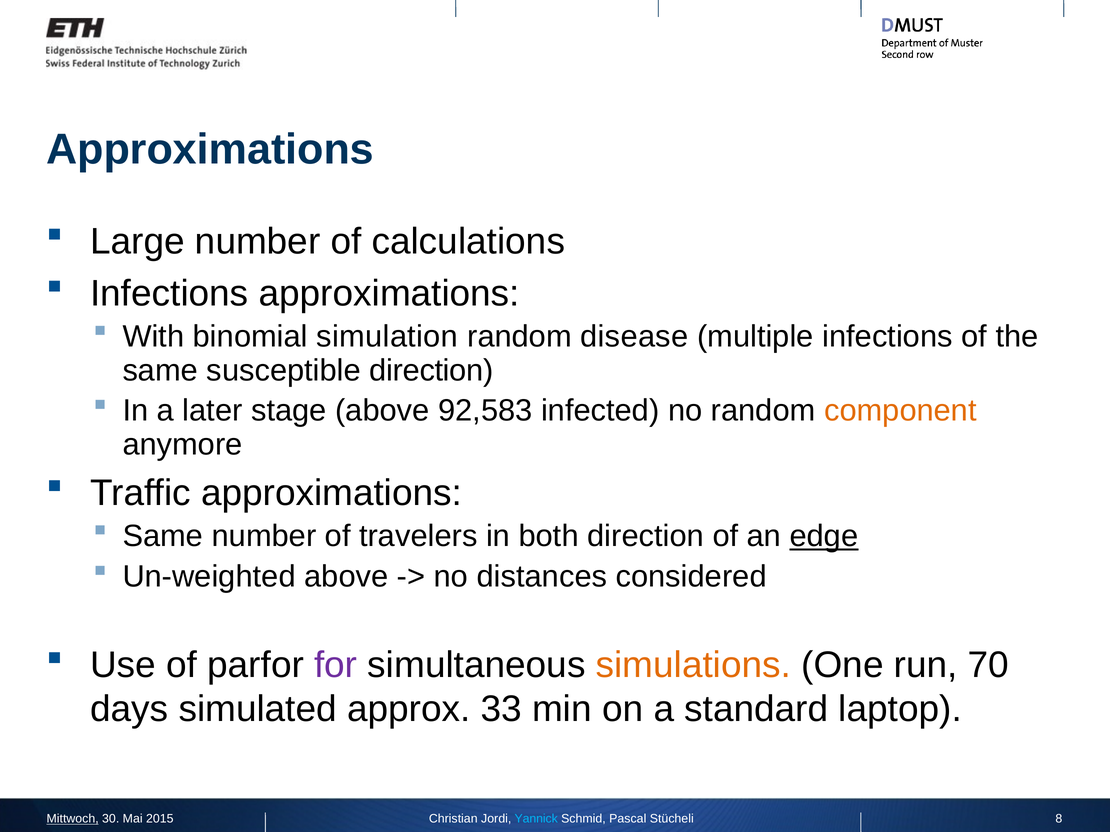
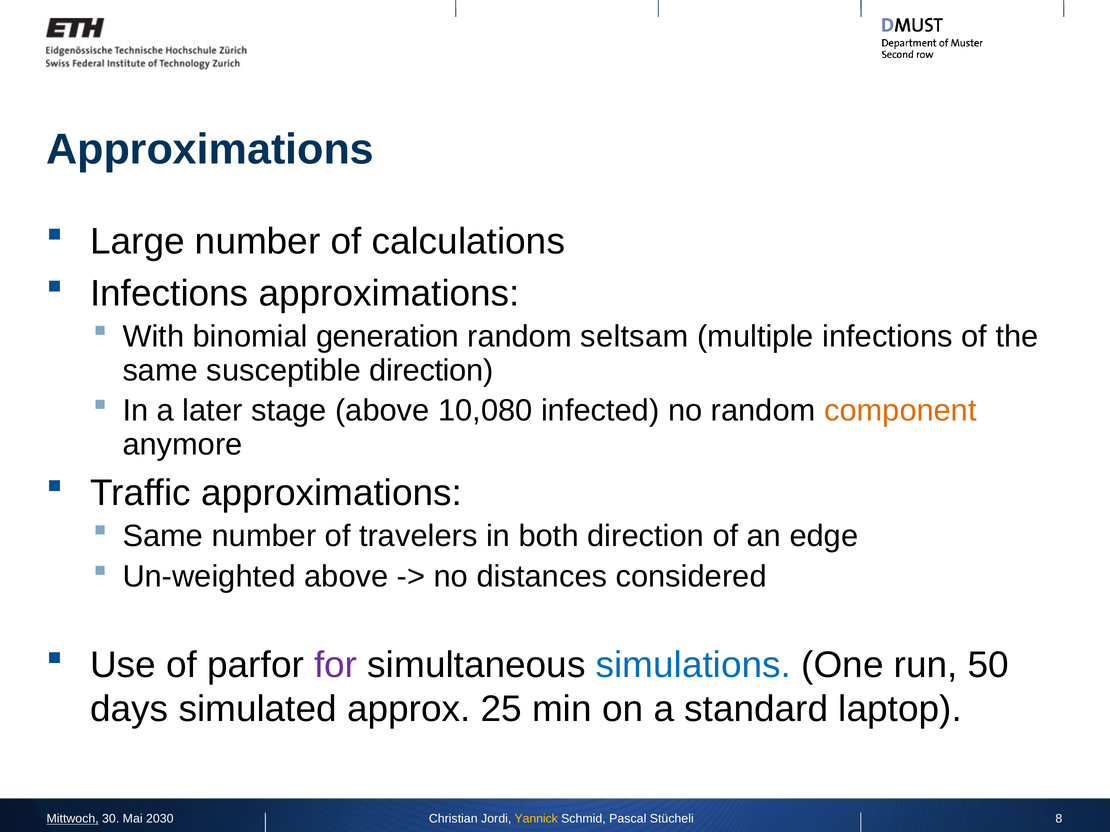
simulation: simulation -> generation
disease: disease -> seltsam
92,583: 92,583 -> 10,080
edge underline: present -> none
simulations colour: orange -> blue
70: 70 -> 50
33: 33 -> 25
2015: 2015 -> 2030
Yannick colour: light blue -> yellow
